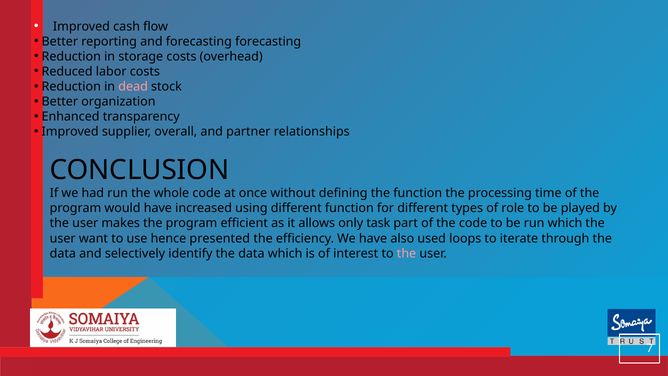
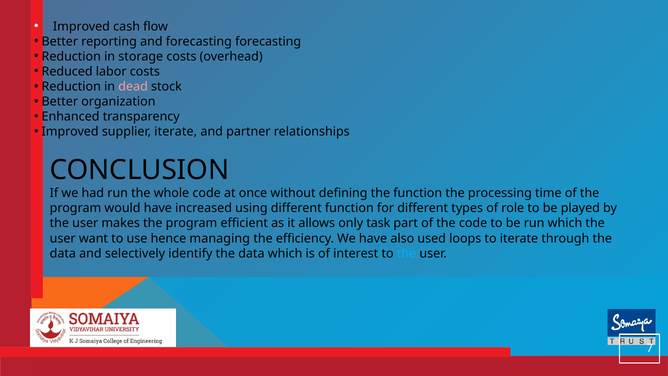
supplier overall: overall -> iterate
presented: presented -> managing
the at (407, 253) colour: pink -> light blue
